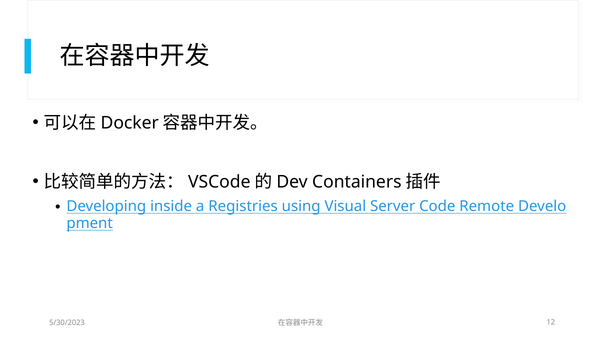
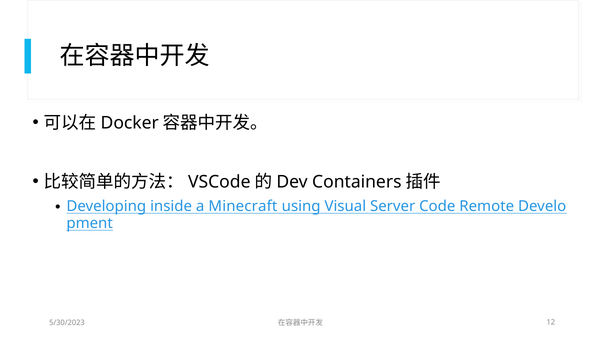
Registries: Registries -> Minecraft
